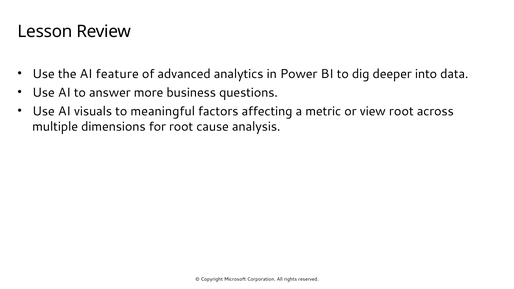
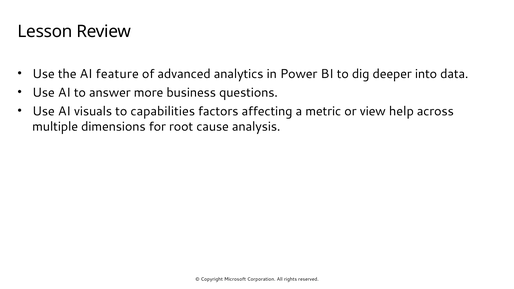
meaningful: meaningful -> capabilities
view root: root -> help
